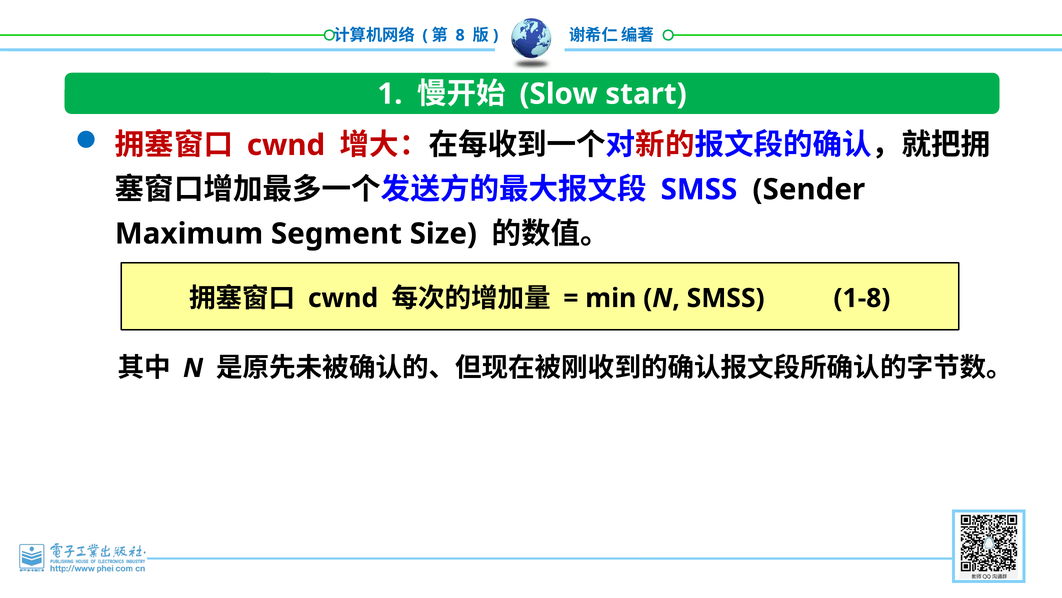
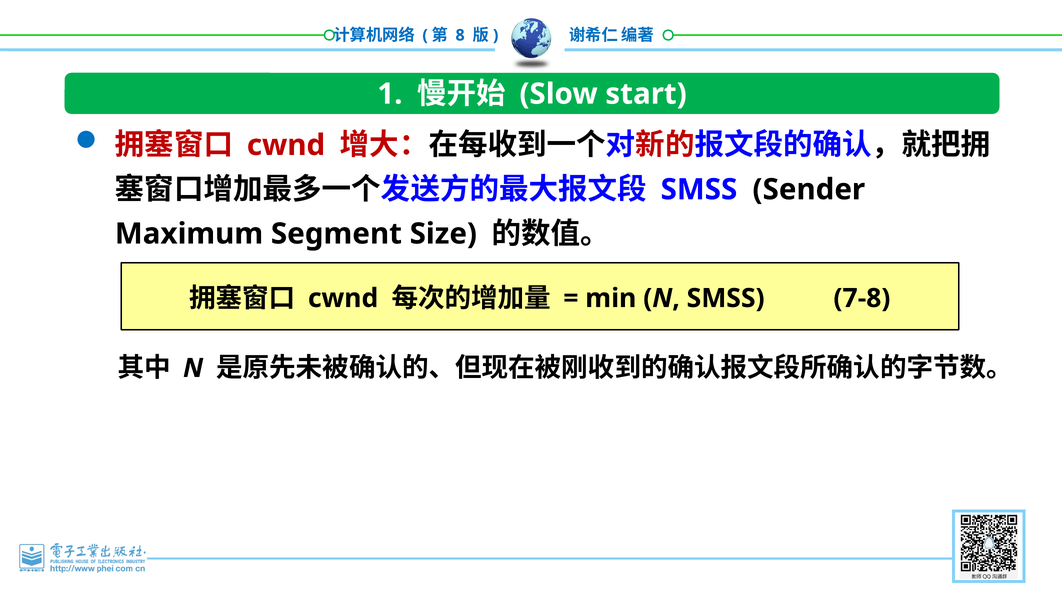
1-8: 1-8 -> 7-8
